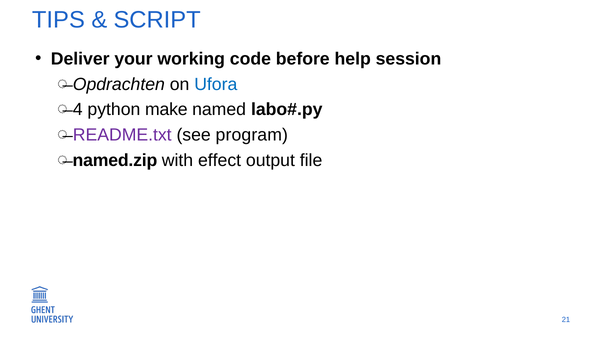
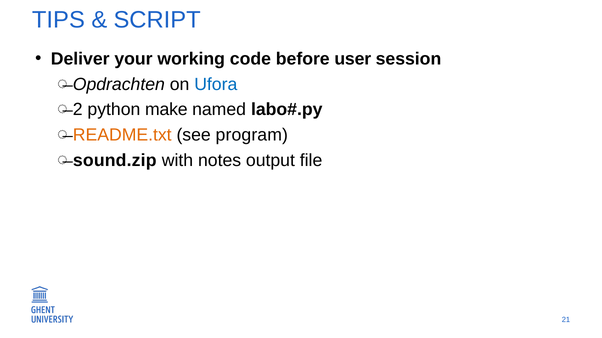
help: help -> user
4: 4 -> 2
README.txt colour: purple -> orange
named.zip: named.zip -> sound.zip
effect: effect -> notes
